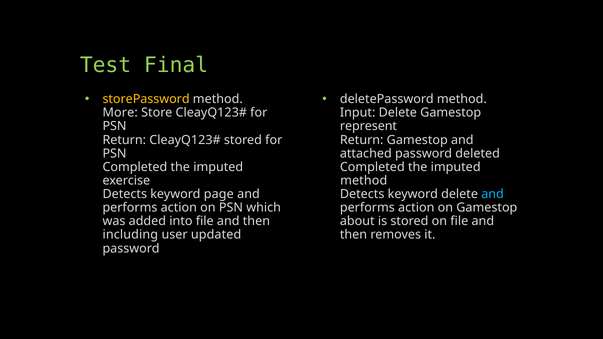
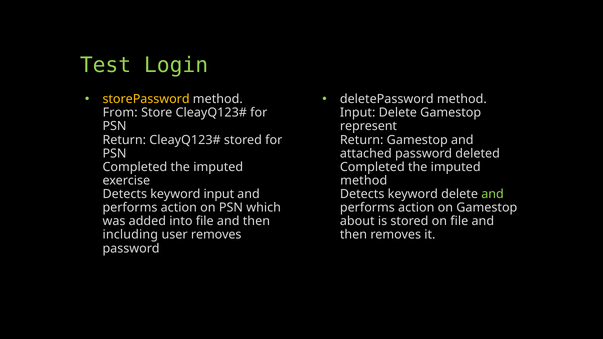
Final: Final -> Login
More: More -> From
keyword page: page -> input
and at (493, 194) colour: light blue -> light green
user updated: updated -> removes
